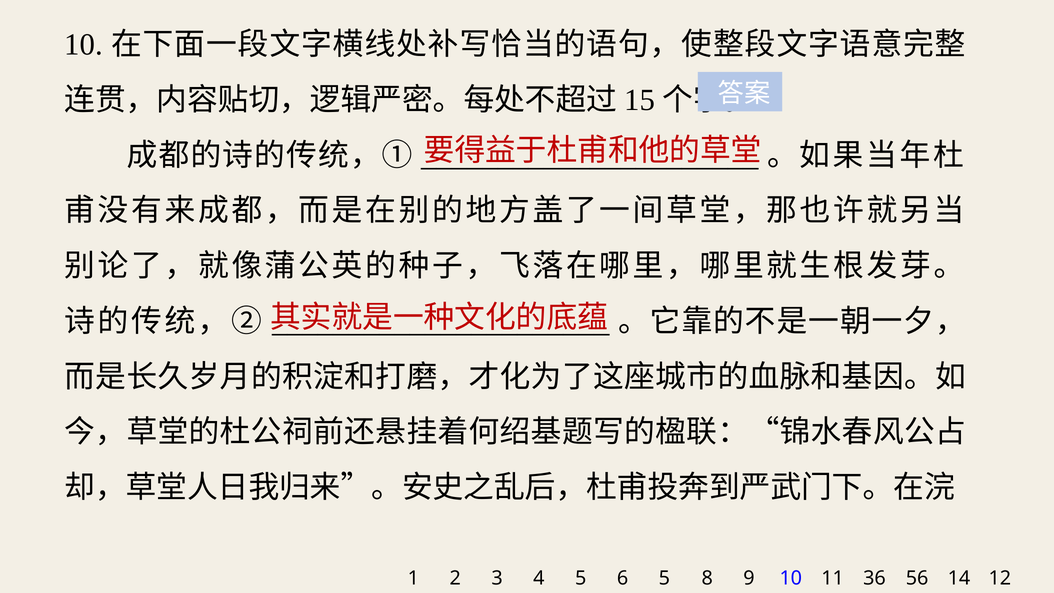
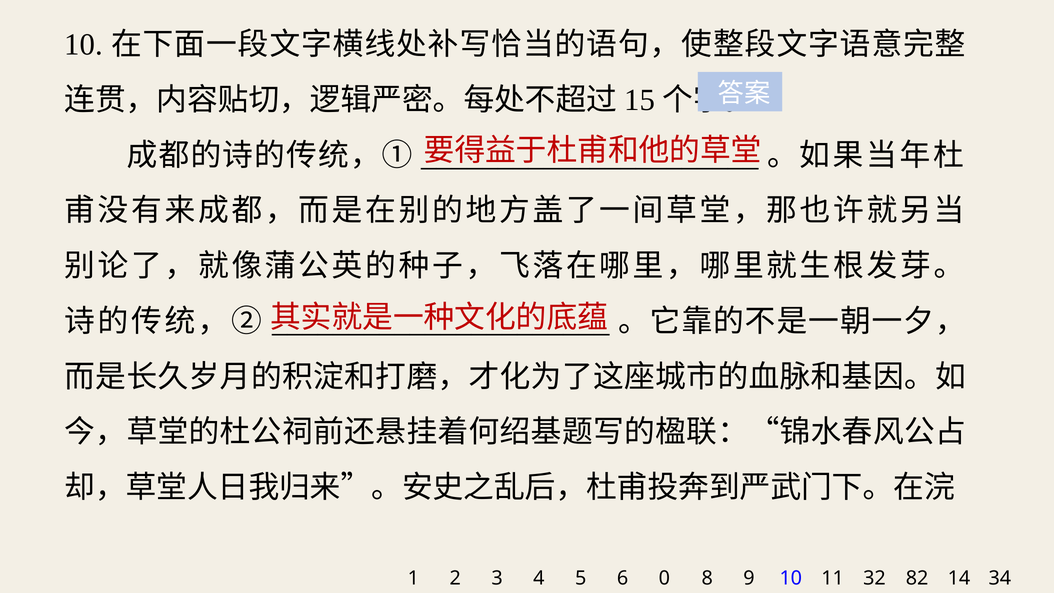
6 5: 5 -> 0
36: 36 -> 32
56: 56 -> 82
12: 12 -> 34
